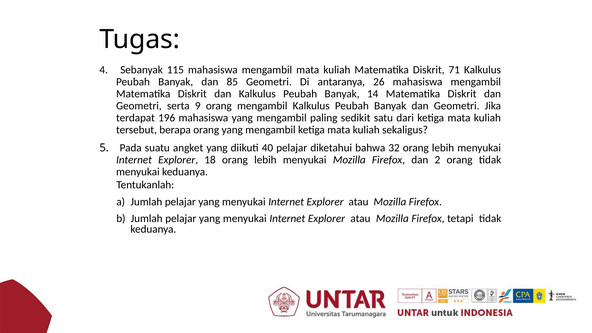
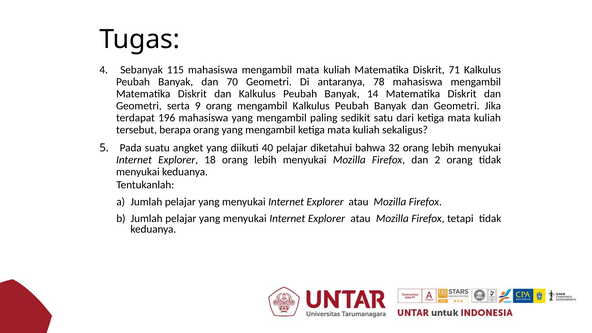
85: 85 -> 70
26: 26 -> 78
